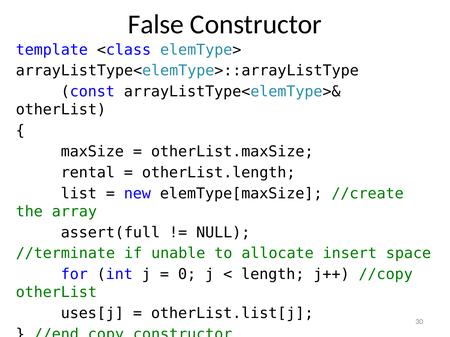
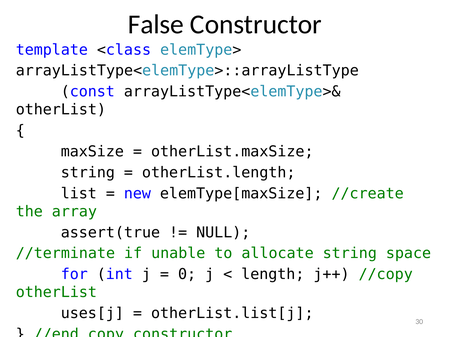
rental at (88, 173): rental -> string
assert(full: assert(full -> assert(true
allocate insert: insert -> string
